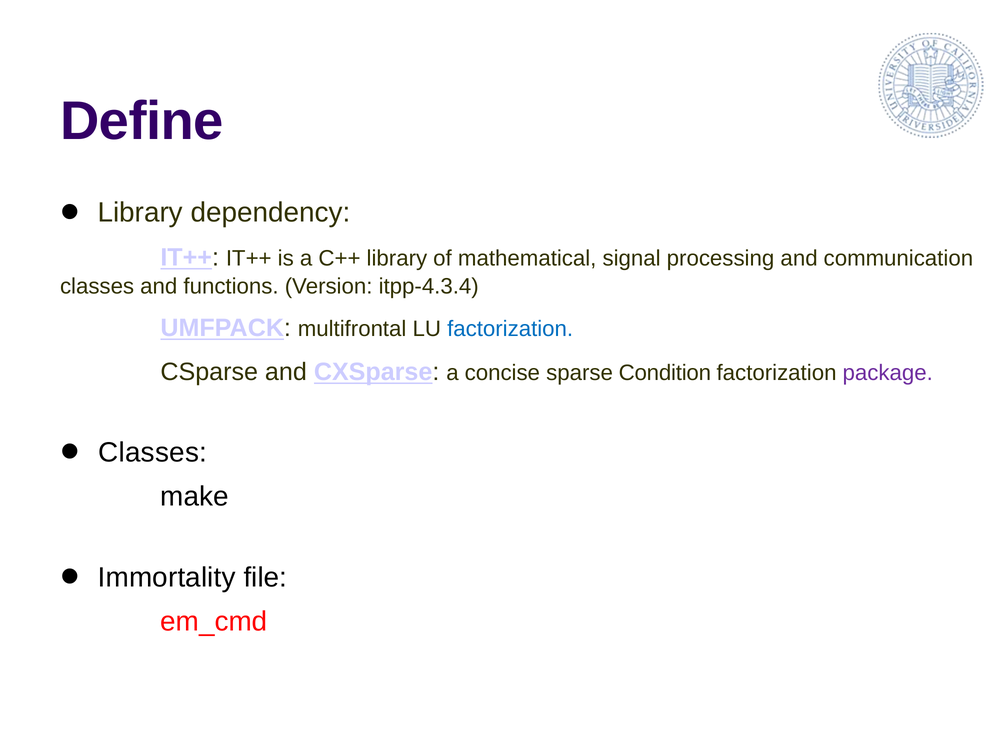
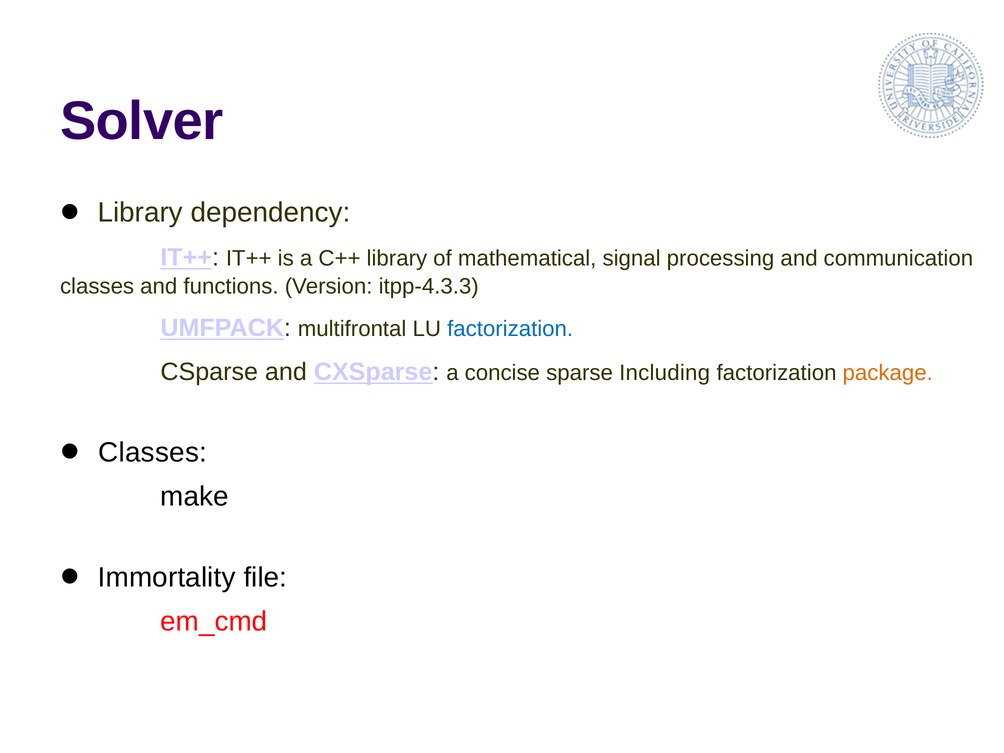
Define: Define -> Solver
itpp-4.3.4: itpp-4.3.4 -> itpp-4.3.3
Condition: Condition -> Including
package colour: purple -> orange
